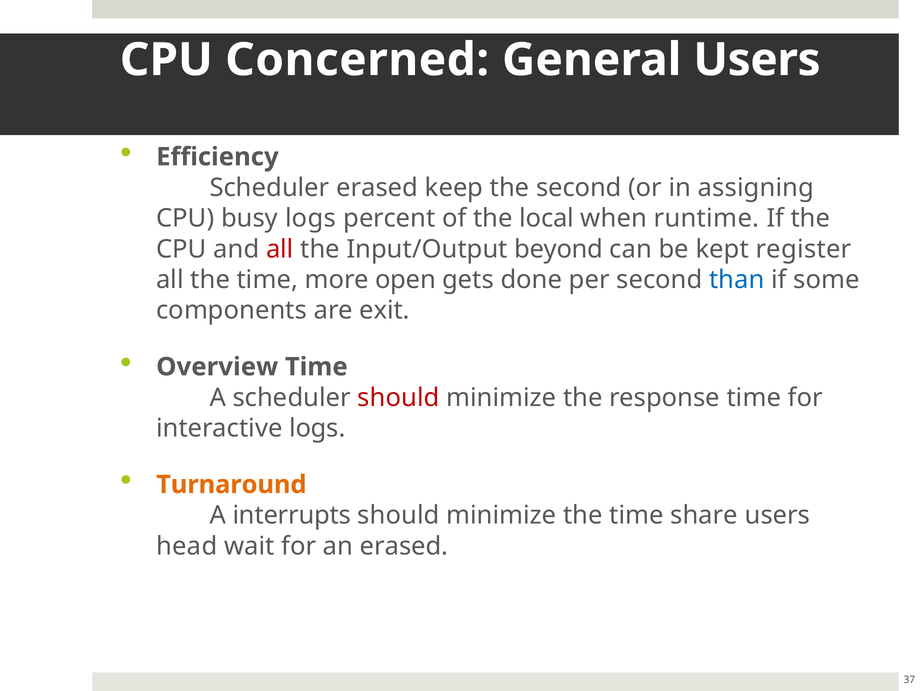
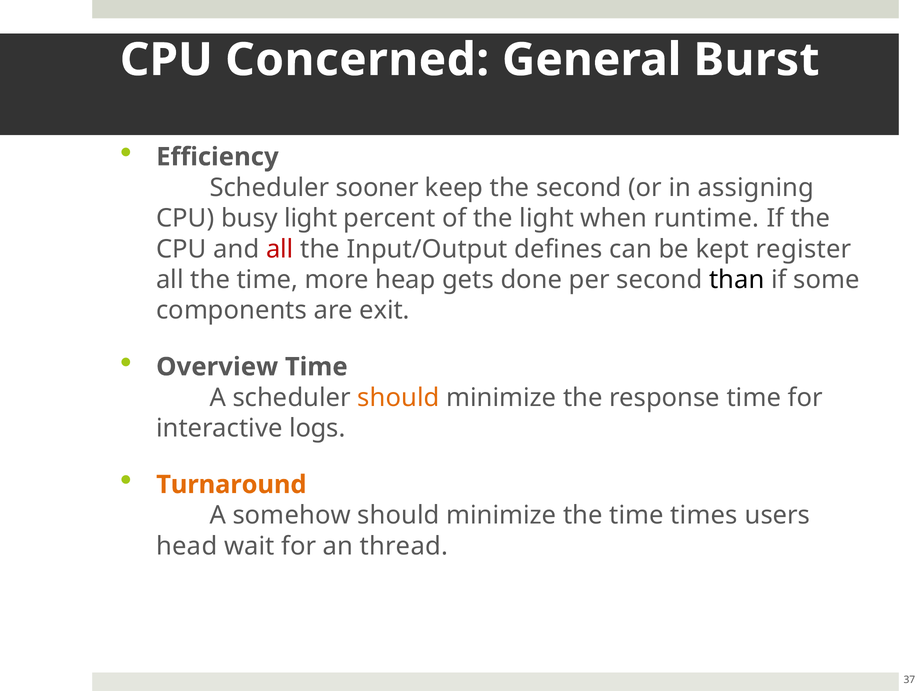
General Users: Users -> Burst
Scheduler erased: erased -> sooner
busy logs: logs -> light
the local: local -> light
beyond: beyond -> defines
open: open -> heap
than colour: blue -> black
should at (398, 398) colour: red -> orange
interrupts: interrupts -> somehow
share: share -> times
an erased: erased -> thread
